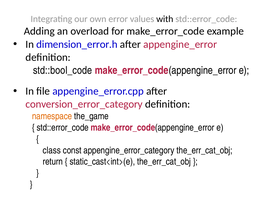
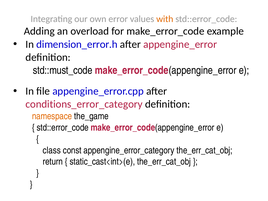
with colour: black -> orange
std::bool_code: std::bool_code -> std::must_code
conversion_error_category: conversion_error_category -> conditions_error_category
